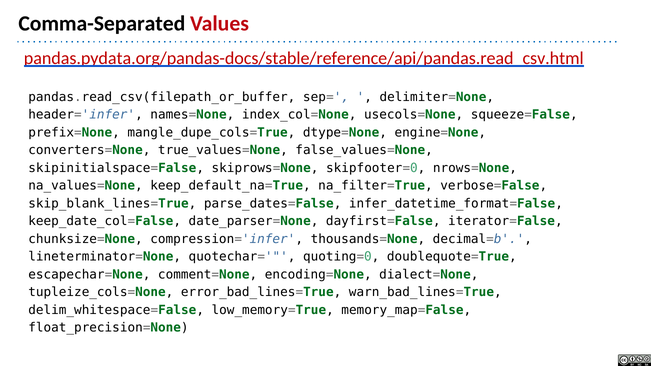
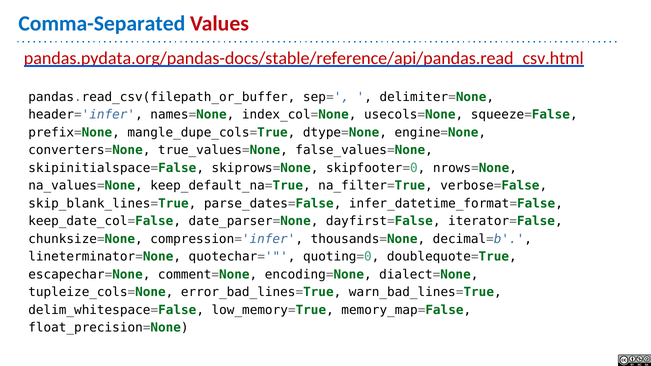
Comma-Separated colour: black -> blue
